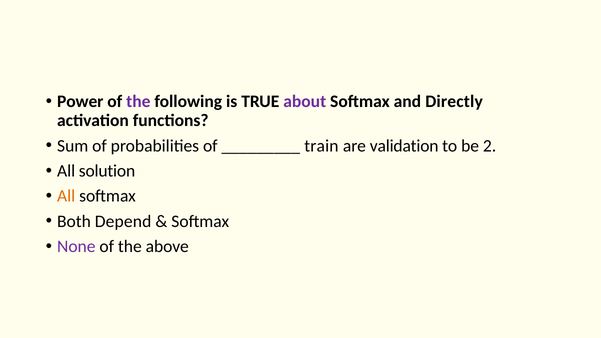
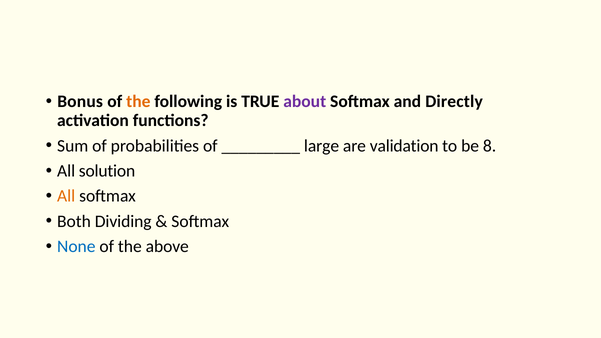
Power: Power -> Bonus
the at (138, 102) colour: purple -> orange
train: train -> large
2: 2 -> 8
Depend: Depend -> Dividing
None colour: purple -> blue
